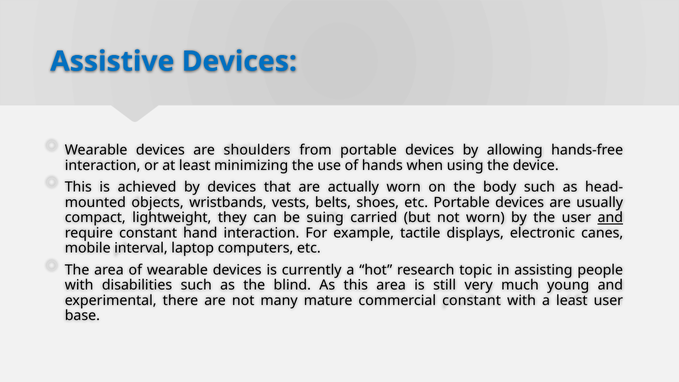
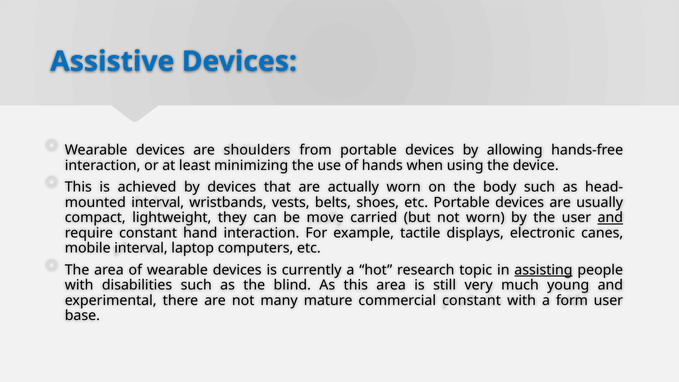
objects at (158, 202): objects -> interval
suing: suing -> move
assisting underline: none -> present
a least: least -> form
